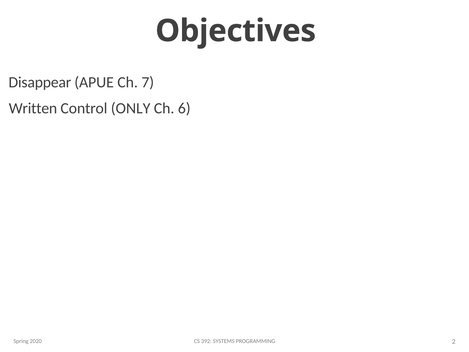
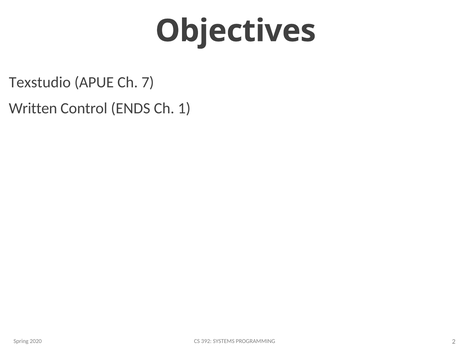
Disappear: Disappear -> Texstudio
ONLY: ONLY -> ENDS
6: 6 -> 1
